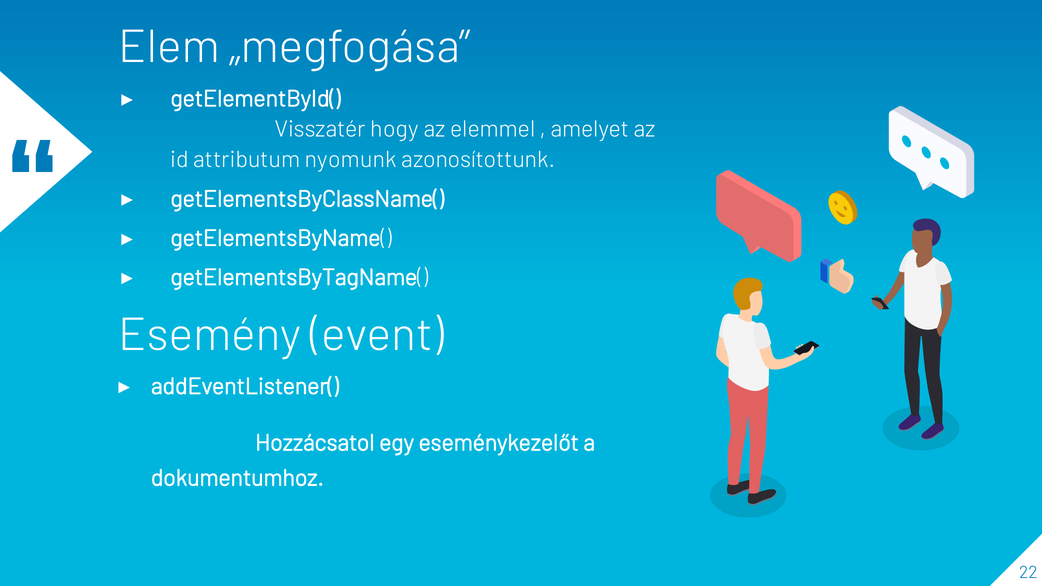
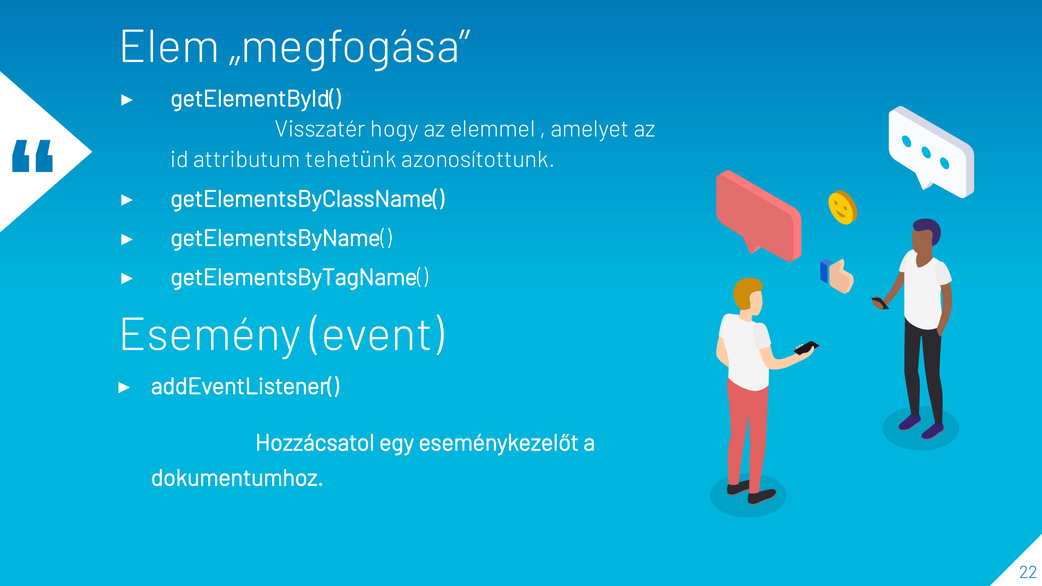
nyomunk: nyomunk -> tehetünk
